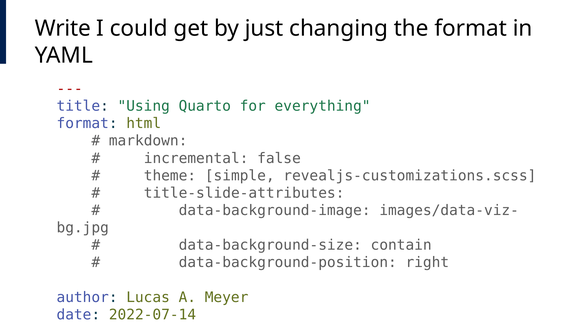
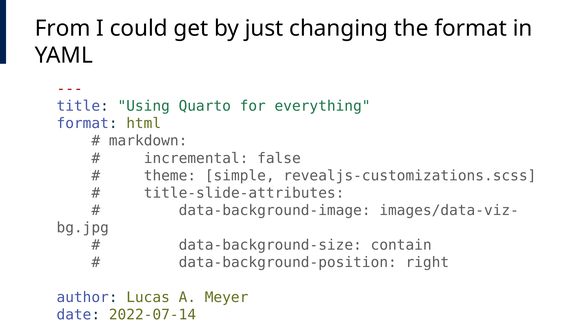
Write: Write -> From
